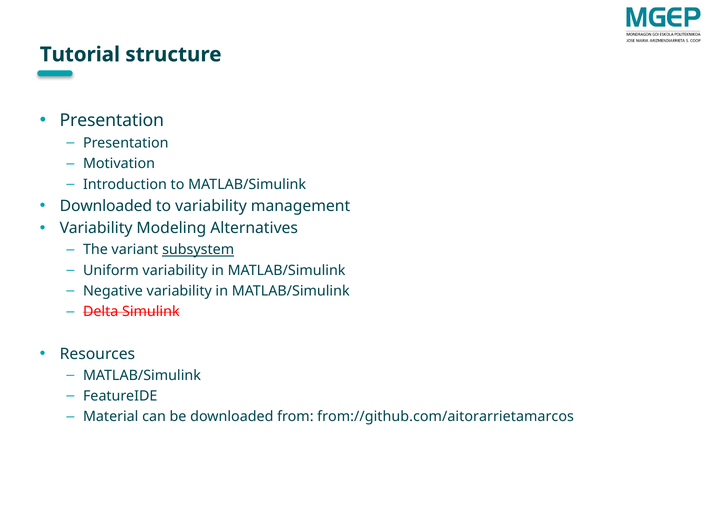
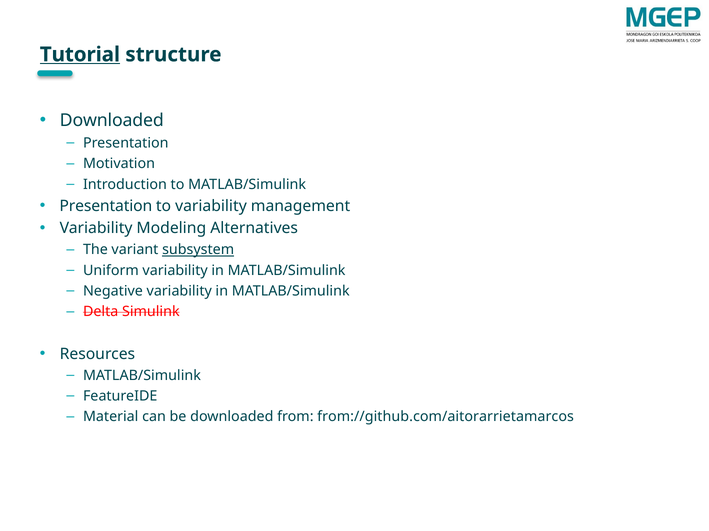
Tutorial underline: none -> present
Presentation at (112, 121): Presentation -> Downloaded
Downloaded at (106, 206): Downloaded -> Presentation
